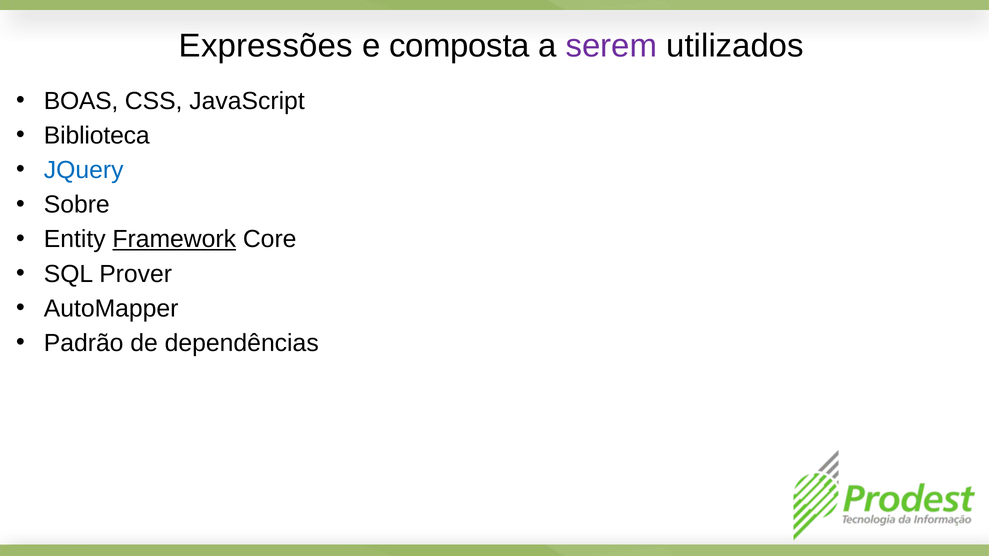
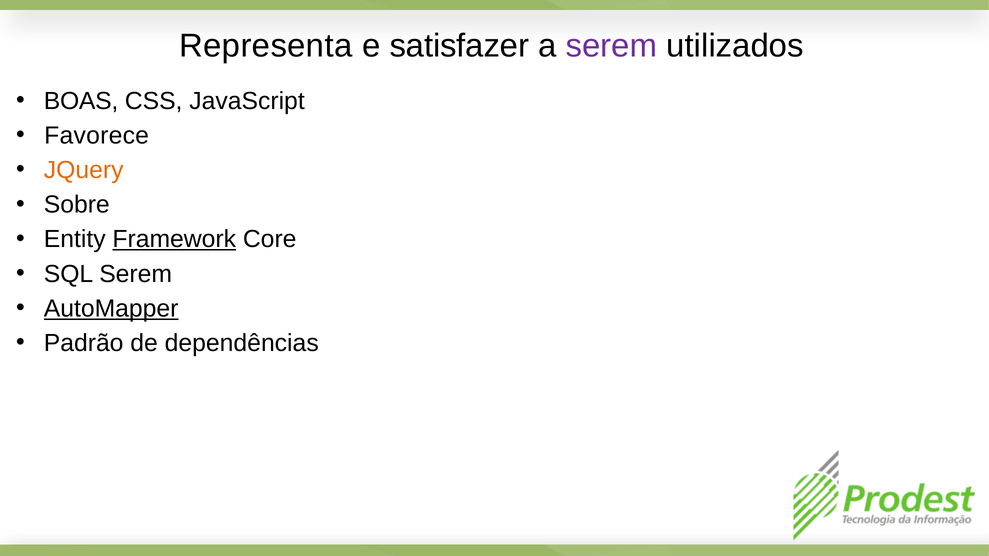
Expressões: Expressões -> Representa
composta: composta -> satisfazer
Biblioteca: Biblioteca -> Favorece
JQuery colour: blue -> orange
SQL Prover: Prover -> Serem
AutoMapper underline: none -> present
